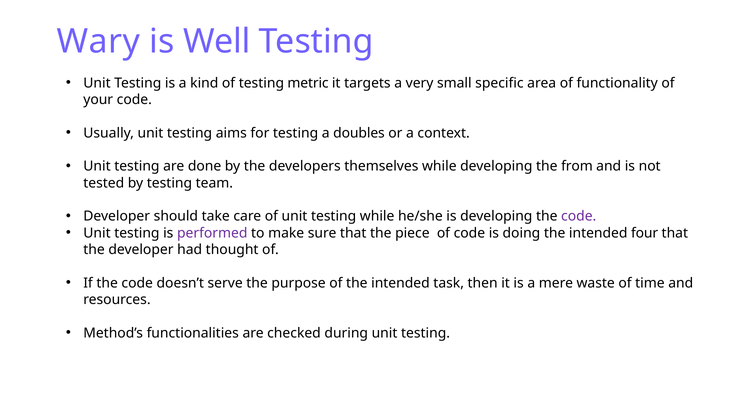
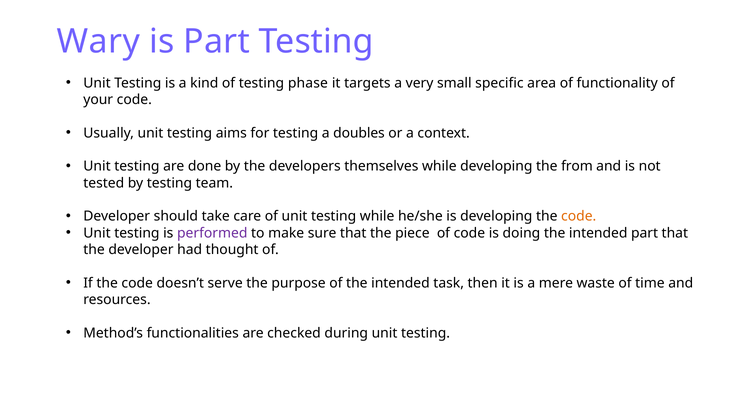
is Well: Well -> Part
metric: metric -> phase
code at (579, 217) colour: purple -> orange
intended four: four -> part
